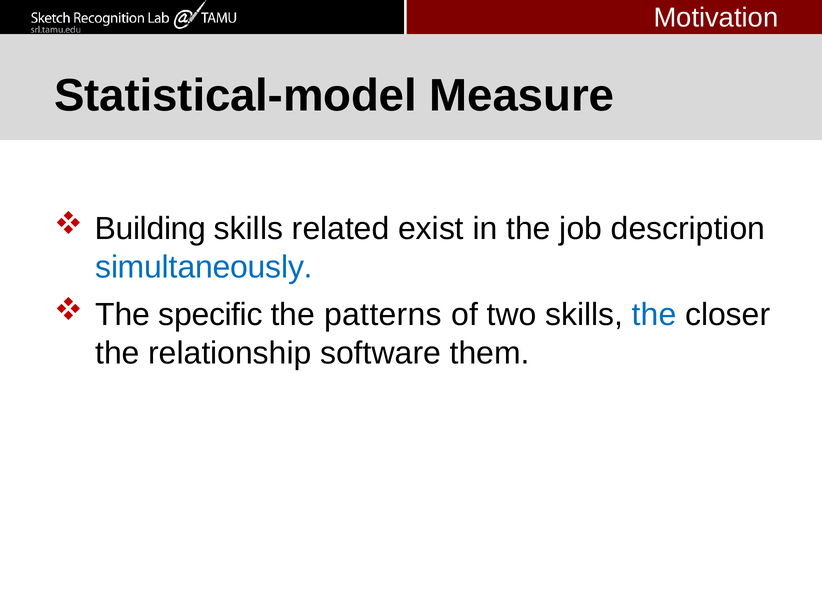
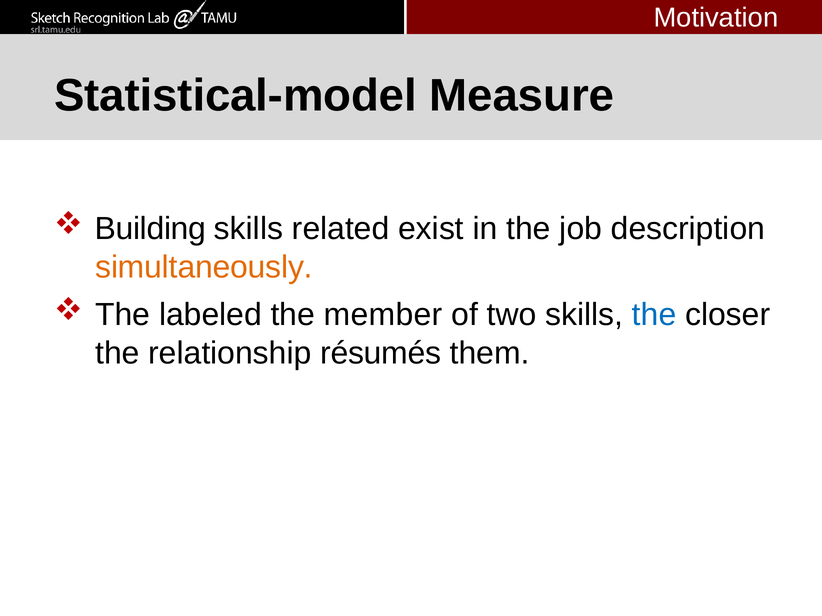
simultaneously colour: blue -> orange
specific: specific -> labeled
patterns: patterns -> member
software: software -> résumés
